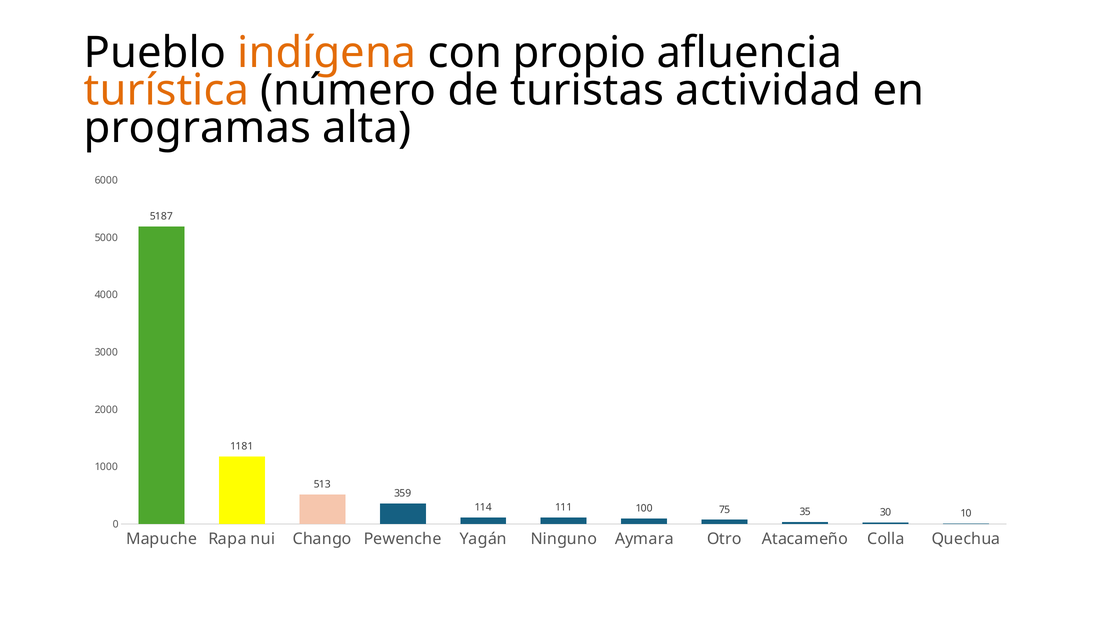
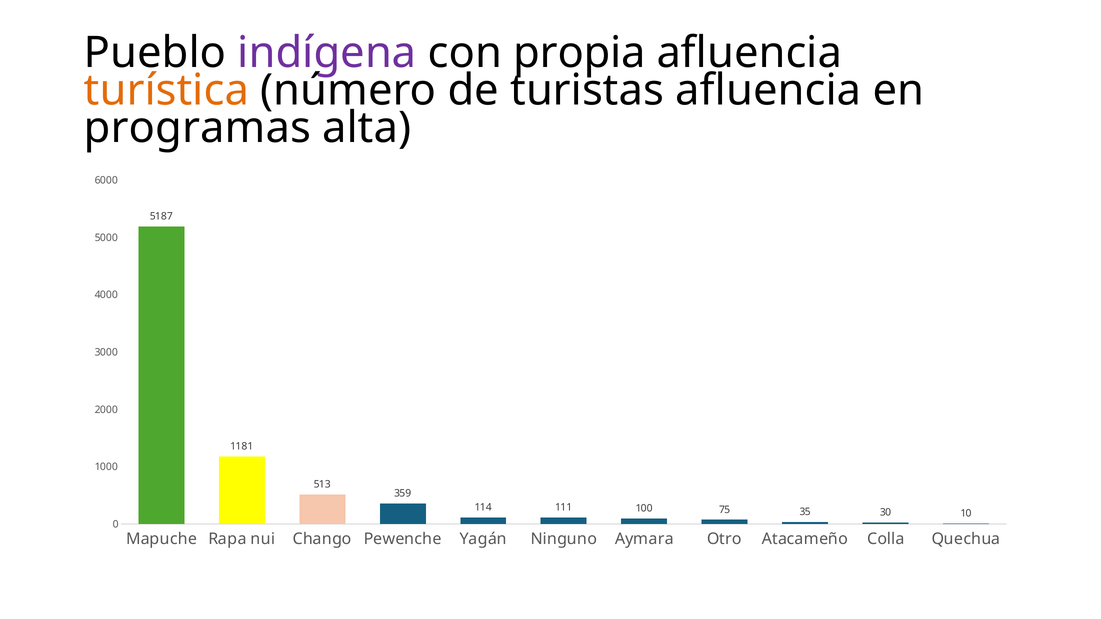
indígena colour: orange -> purple
propio: propio -> propia
turistas actividad: actividad -> afluencia
